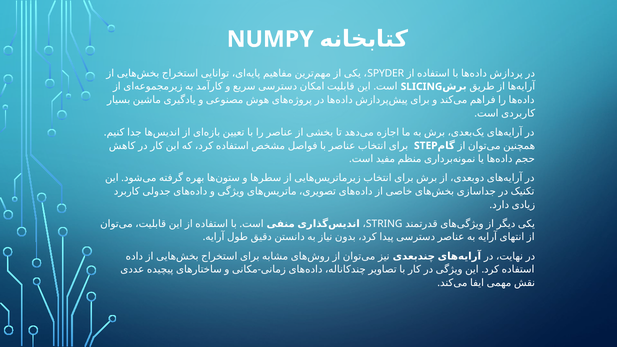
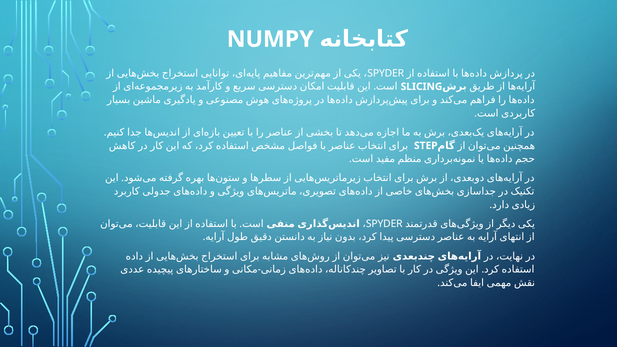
STRING at (384, 224): STRING -> SPYDER
